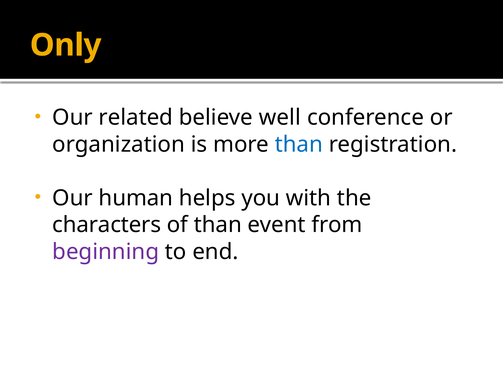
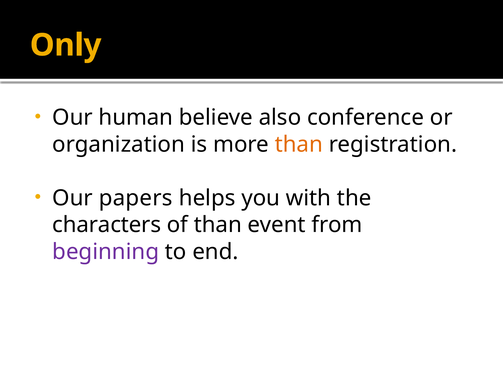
related: related -> human
well: well -> also
than at (299, 144) colour: blue -> orange
human: human -> papers
